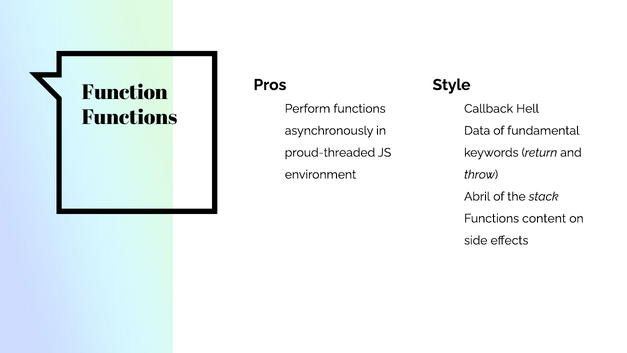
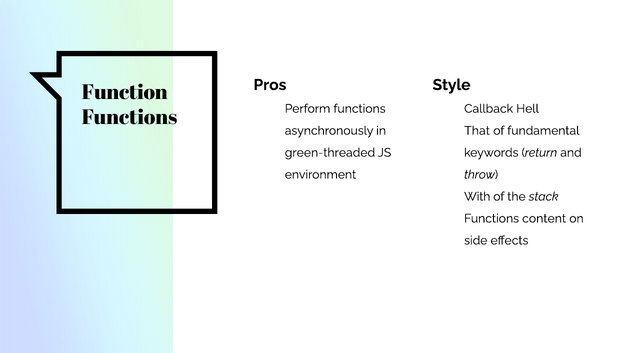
Data: Data -> That
proud-threaded: proud-threaded -> green-threaded
Abril: Abril -> With
